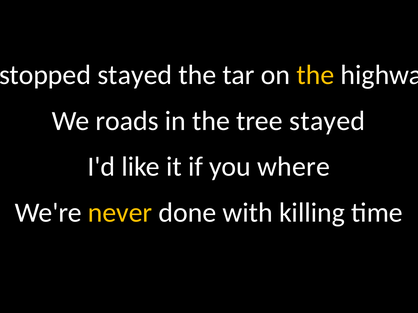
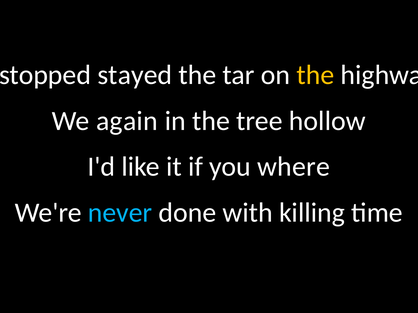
roads: roads -> again
tree stayed: stayed -> hollow
never colour: yellow -> light blue
